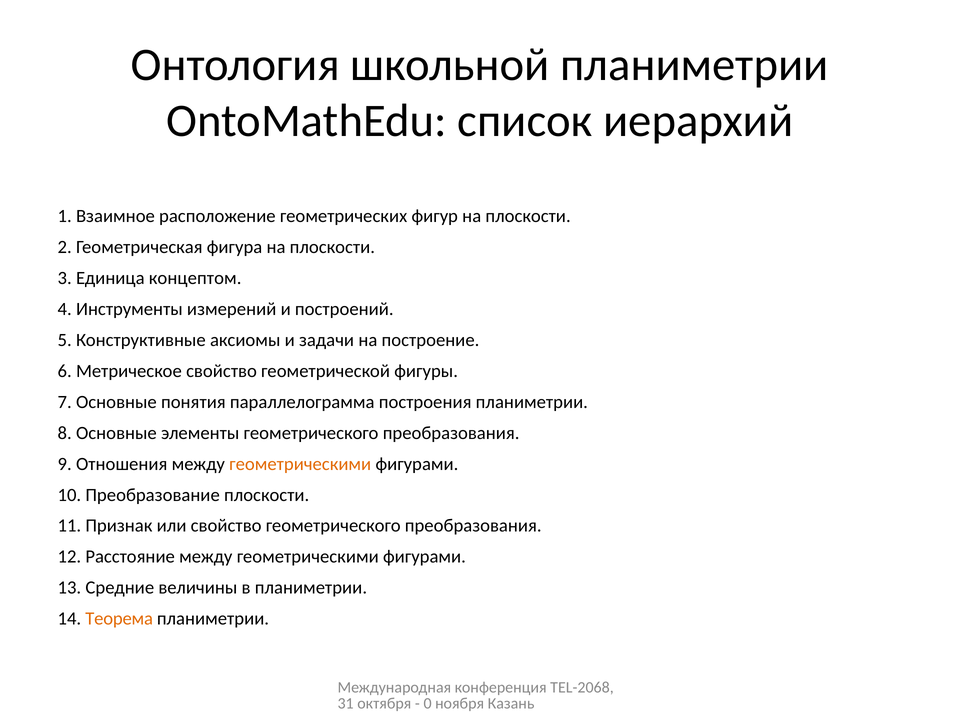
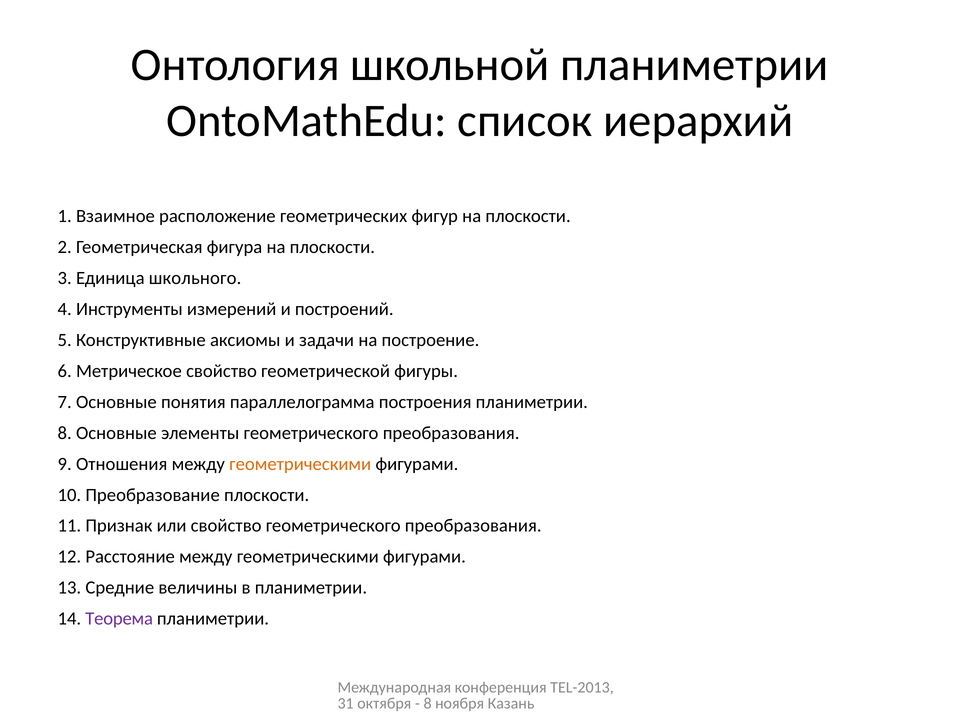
концептом: концептом -> школьного
Теорема colour: orange -> purple
TEL-2068: TEL-2068 -> TEL-2013
0 at (428, 703): 0 -> 8
